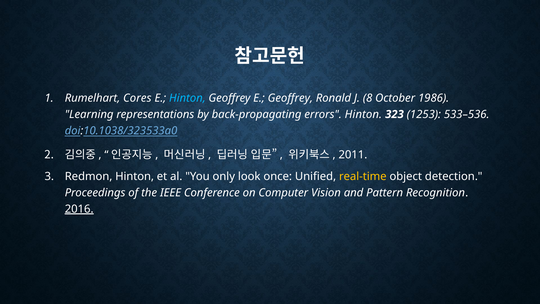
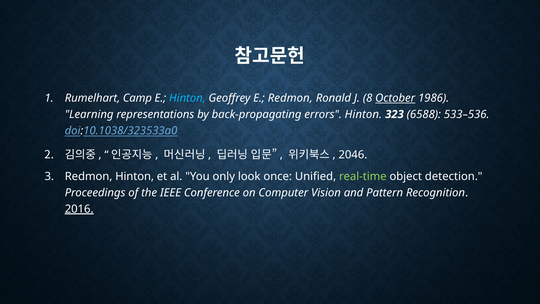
Cores: Cores -> Camp
E Geoffrey: Geoffrey -> Redmon
October underline: none -> present
1253: 1253 -> 6588
2011: 2011 -> 2046
real-time colour: yellow -> light green
